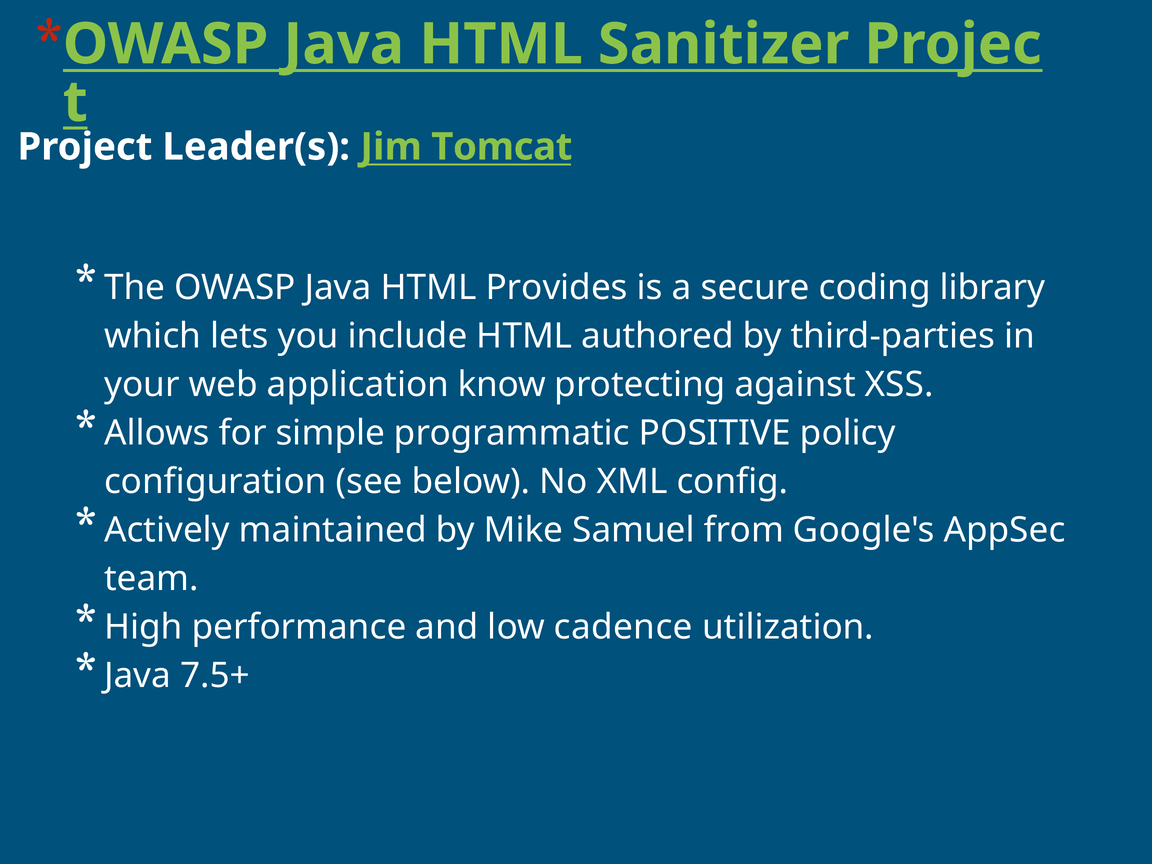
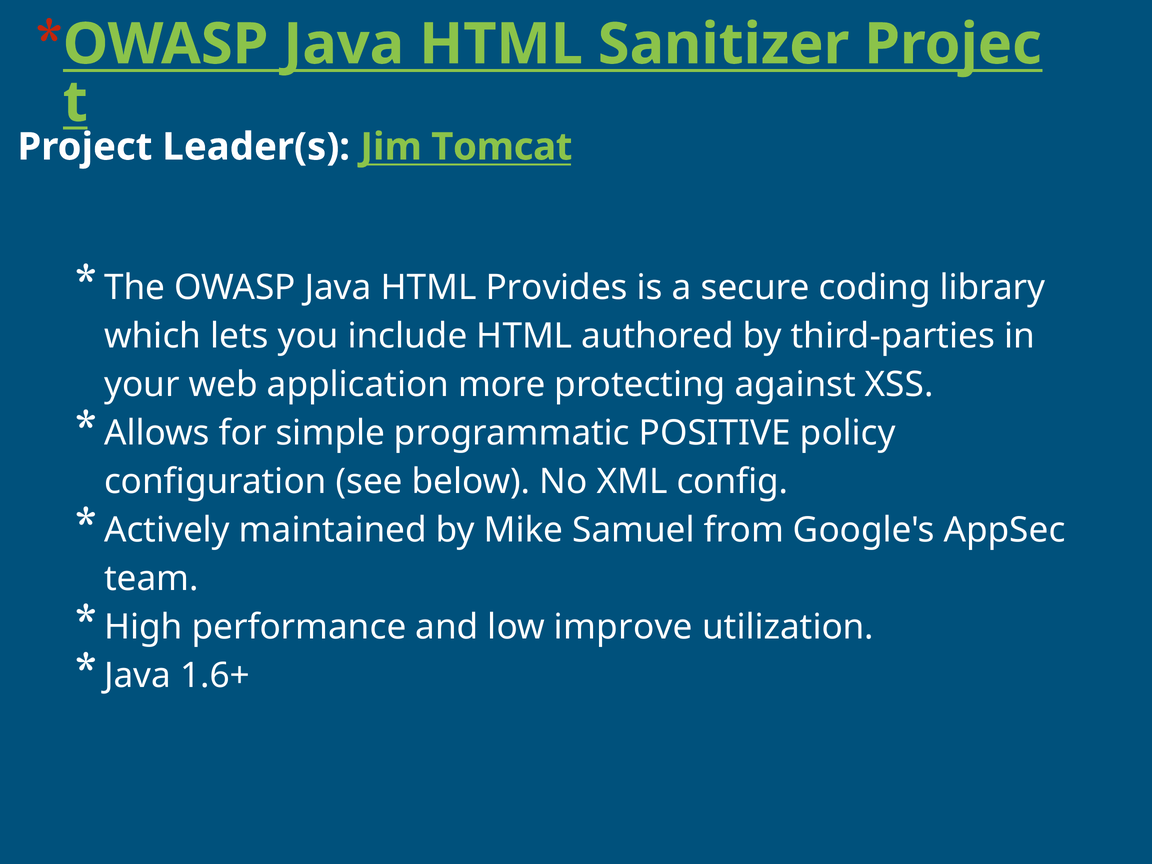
know: know -> more
cadence: cadence -> improve
7.5+: 7.5+ -> 1.6+
